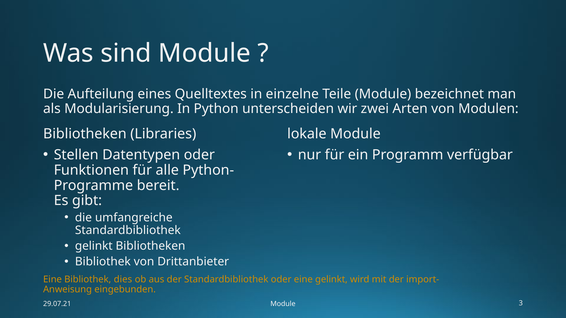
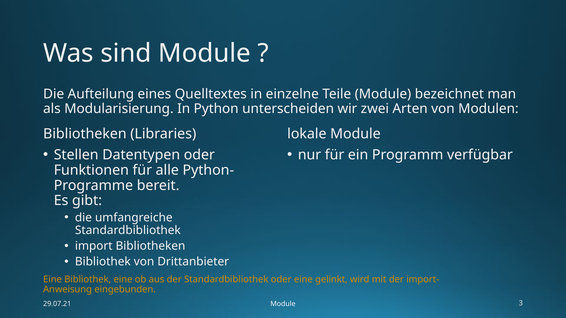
gelinkt at (94, 246): gelinkt -> import
Bibliothek dies: dies -> eine
